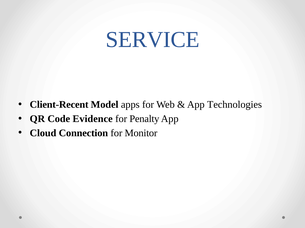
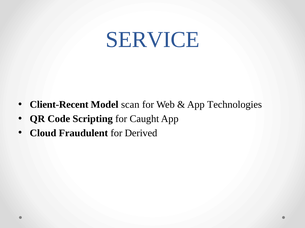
apps: apps -> scan
Evidence: Evidence -> Scripting
Penalty: Penalty -> Caught
Connection: Connection -> Fraudulent
Monitor: Monitor -> Derived
